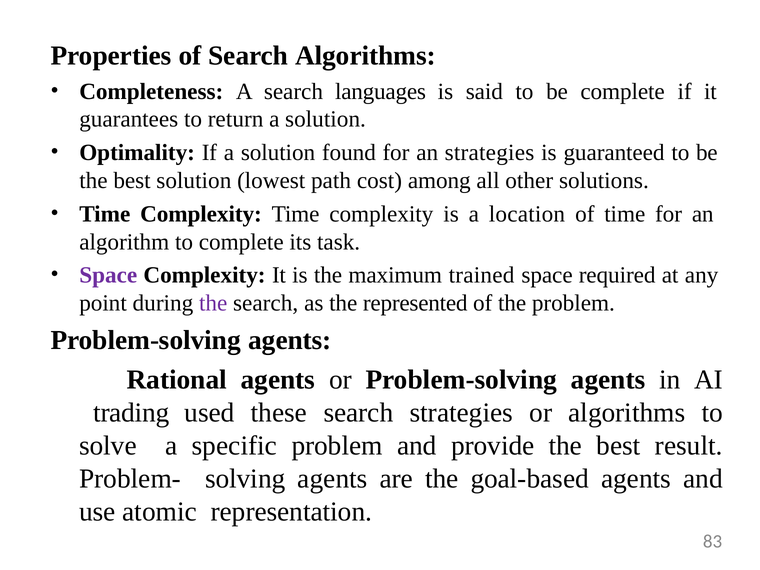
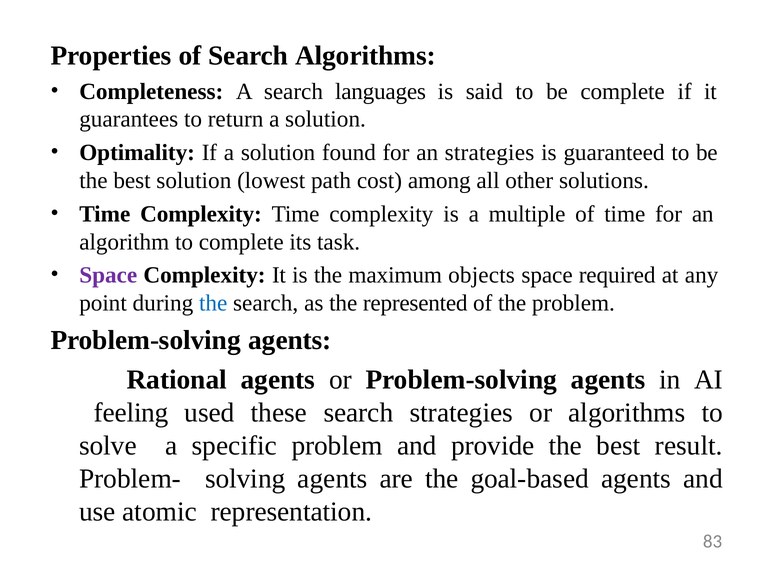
location: location -> multiple
trained: trained -> objects
the at (213, 303) colour: purple -> blue
trading: trading -> feeling
